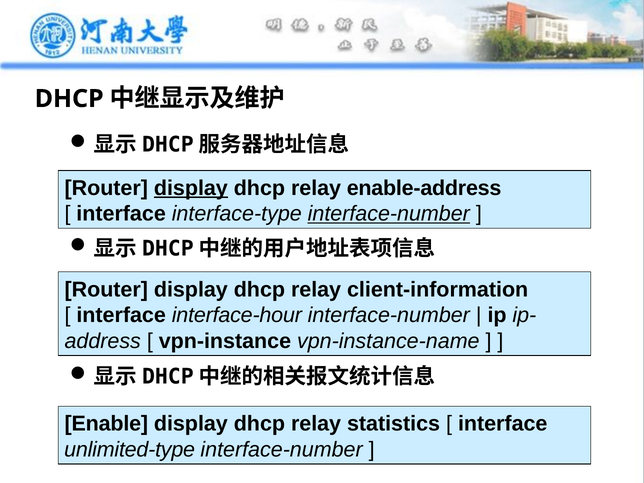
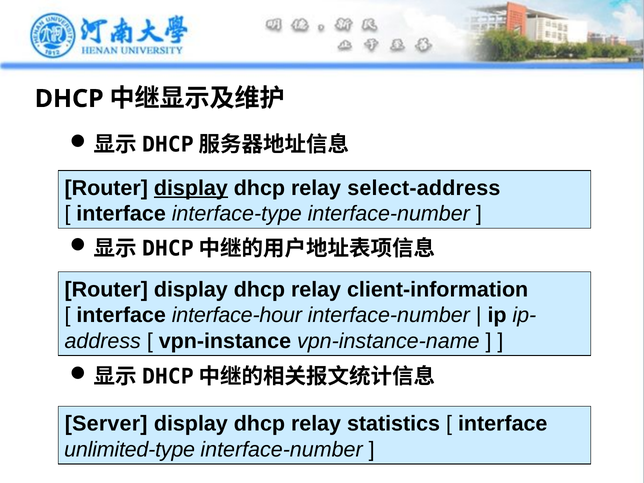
enable-address: enable-address -> select-address
interface-number at (389, 214) underline: present -> none
Enable: Enable -> Server
